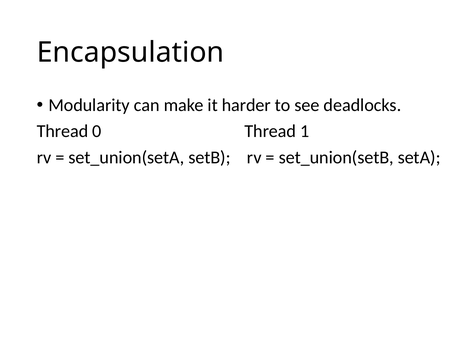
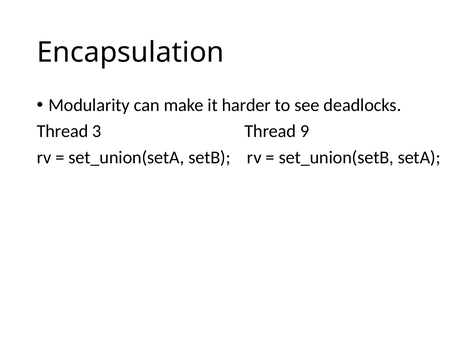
0: 0 -> 3
1: 1 -> 9
